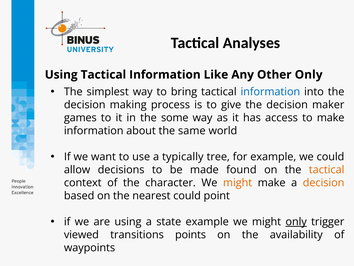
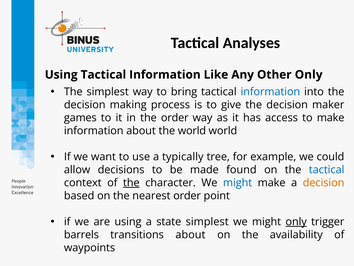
the some: some -> order
the same: same -> world
tactical at (327, 169) colour: orange -> blue
the at (131, 182) underline: none -> present
might at (238, 182) colour: orange -> blue
nearest could: could -> order
state example: example -> simplest
viewed: viewed -> barrels
transitions points: points -> about
